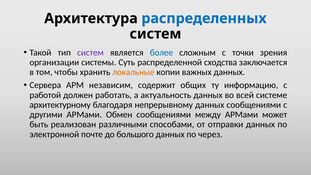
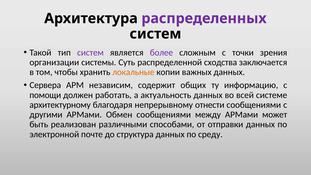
распределенных colour: blue -> purple
более colour: blue -> purple
работой: работой -> помощи
непрерывному данных: данных -> отнести
большого: большого -> структура
через: через -> среду
